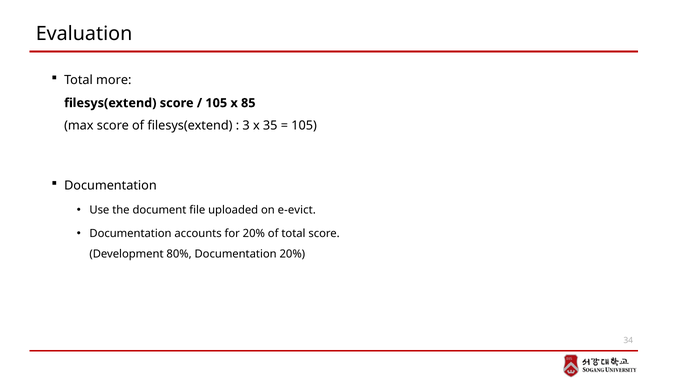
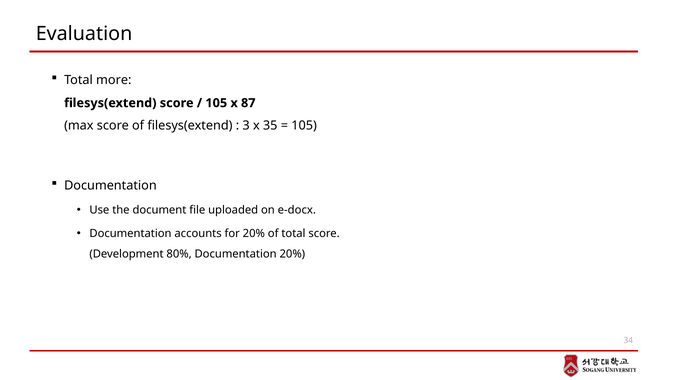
85: 85 -> 87
e-evict: e-evict -> e-docx
